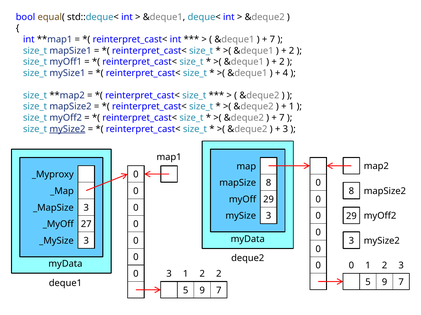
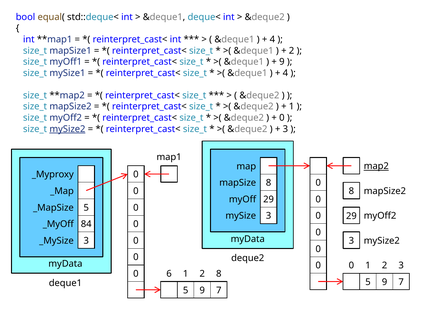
7 at (272, 40): 7 -> 4
2 at (282, 62): 2 -> 9
7 at (282, 118): 7 -> 0
map2 underline: none -> present
3 at (86, 208): 3 -> 5
27: 27 -> 84
0 3: 3 -> 6
2 2: 2 -> 8
